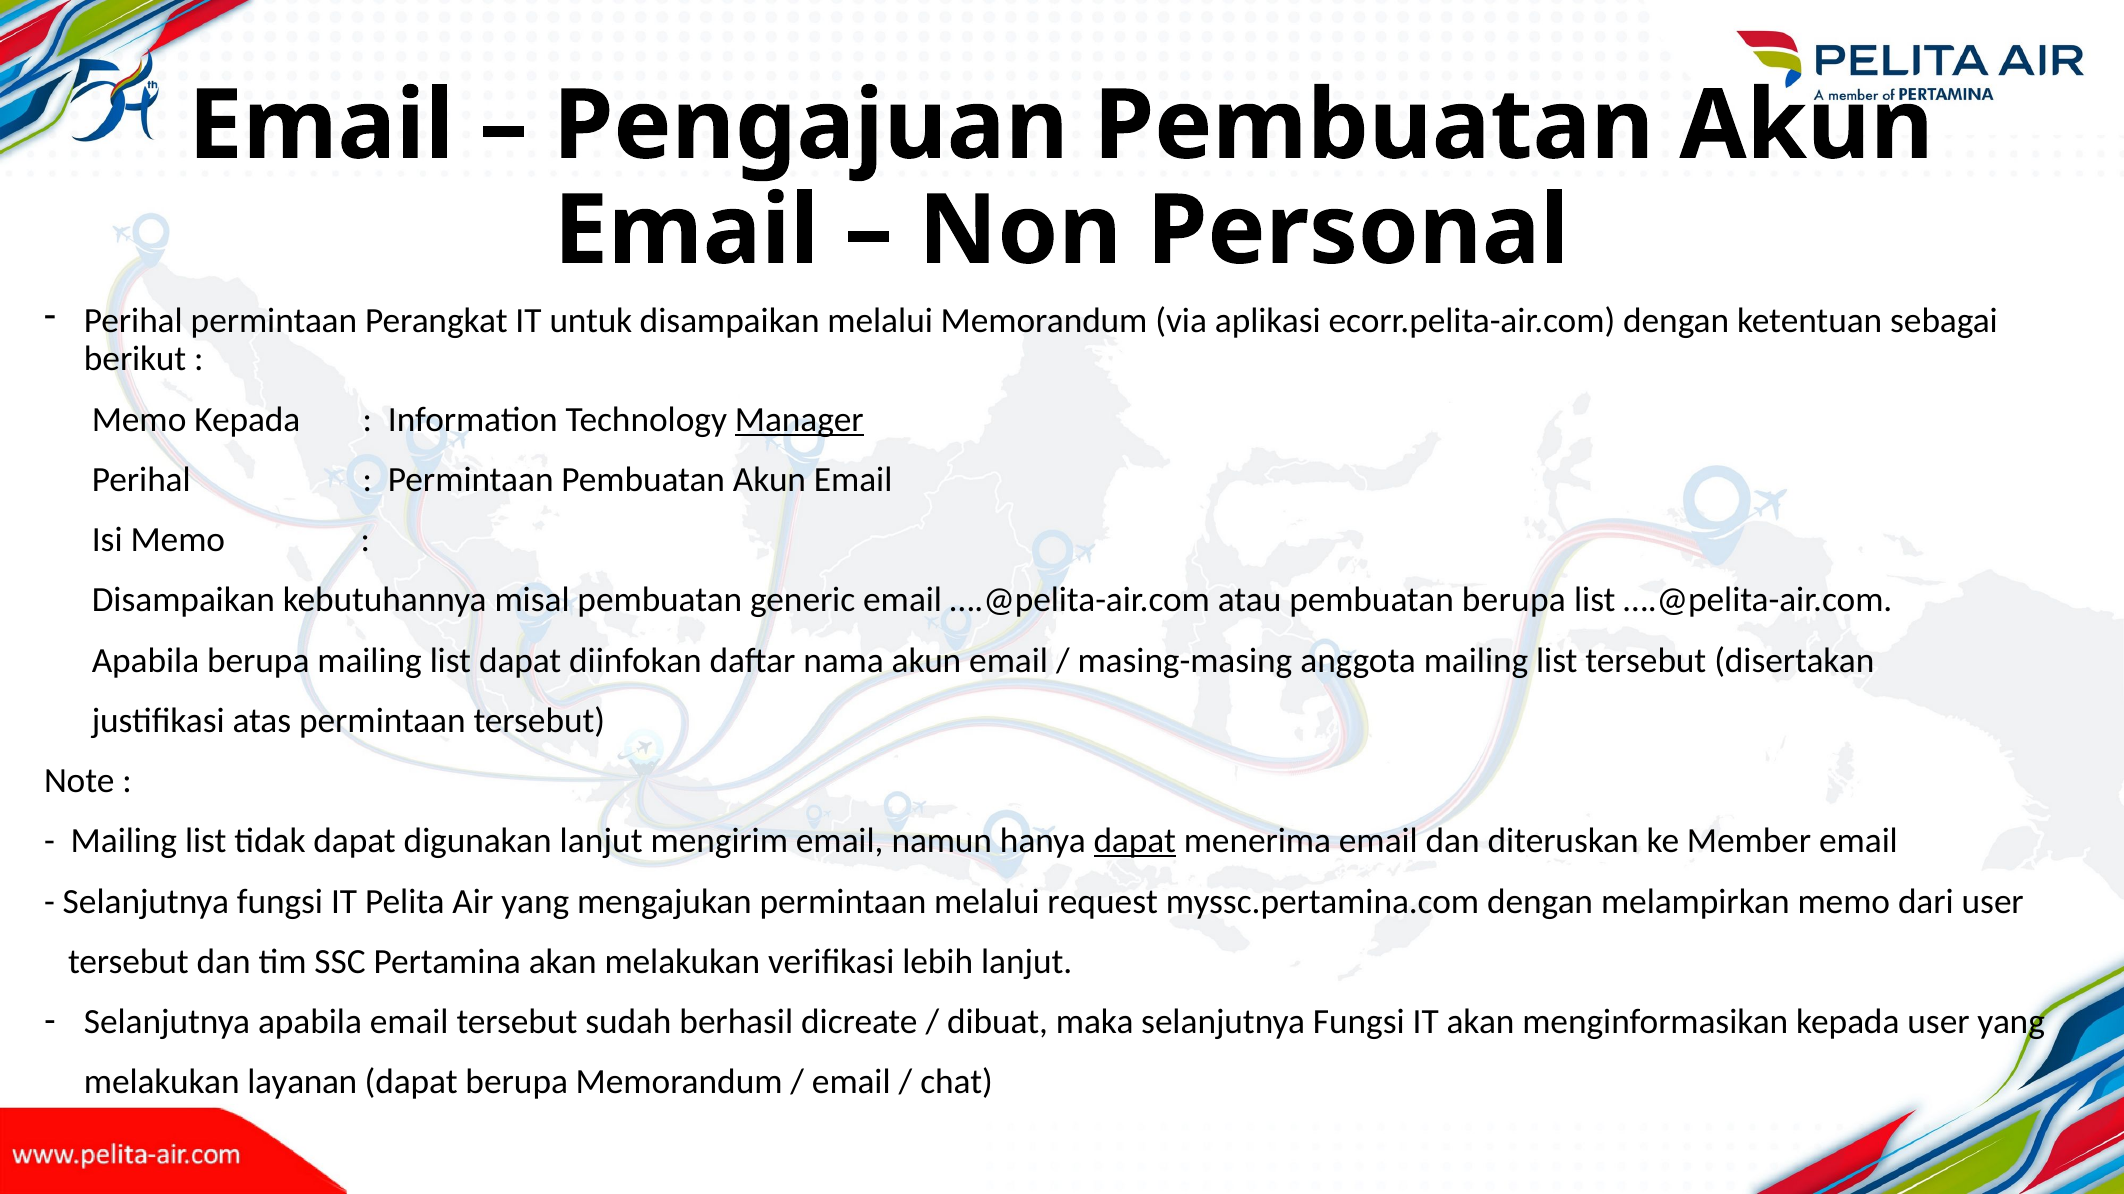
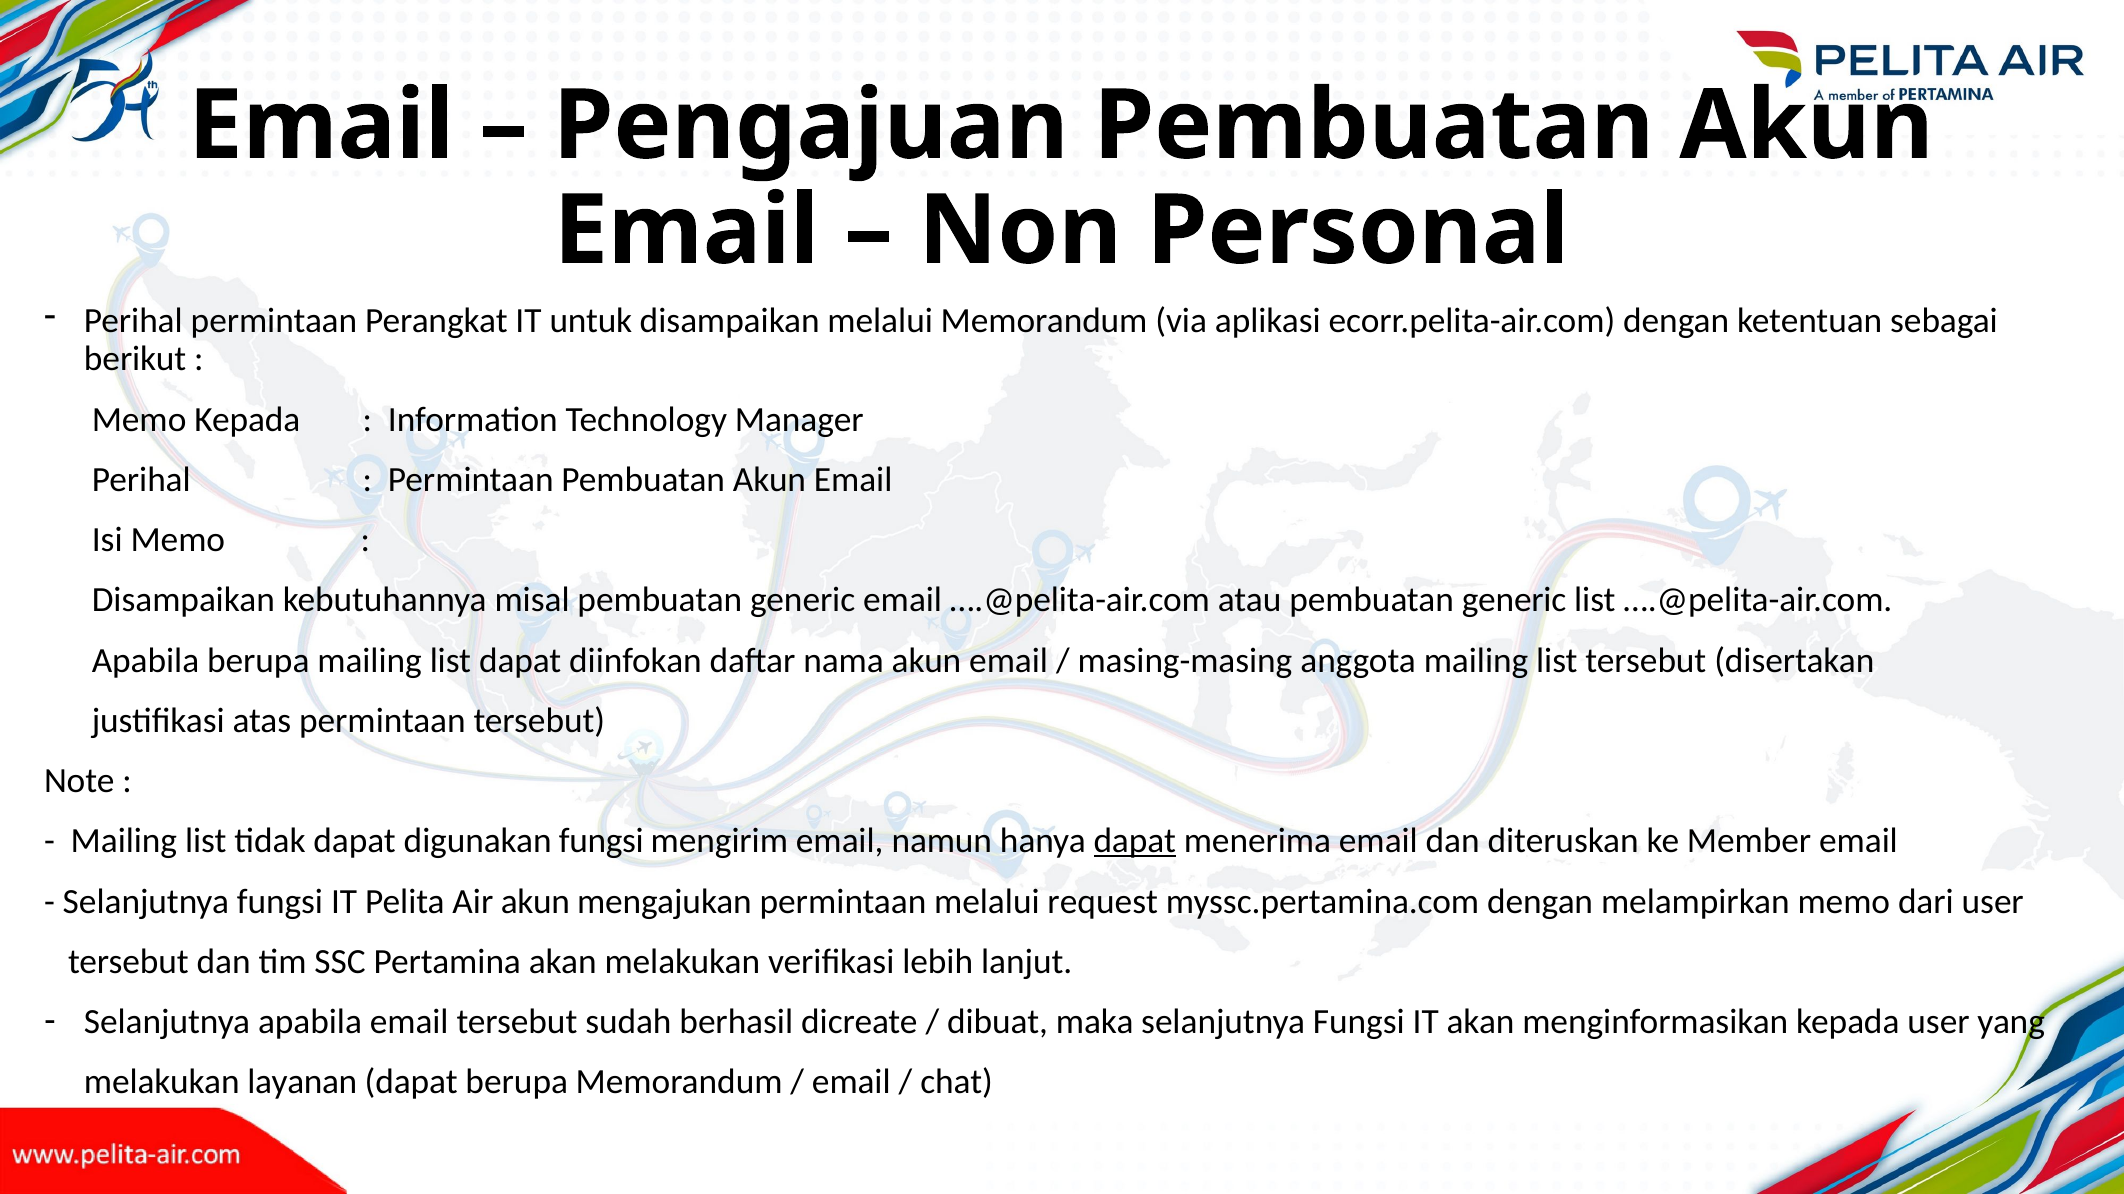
Manager underline: present -> none
atau pembuatan berupa: berupa -> generic
digunakan lanjut: lanjut -> fungsi
Air yang: yang -> akun
